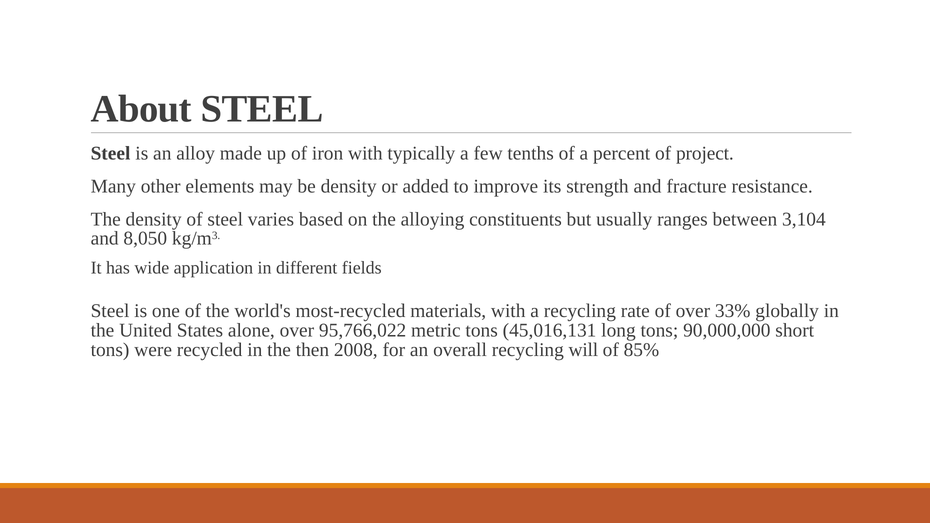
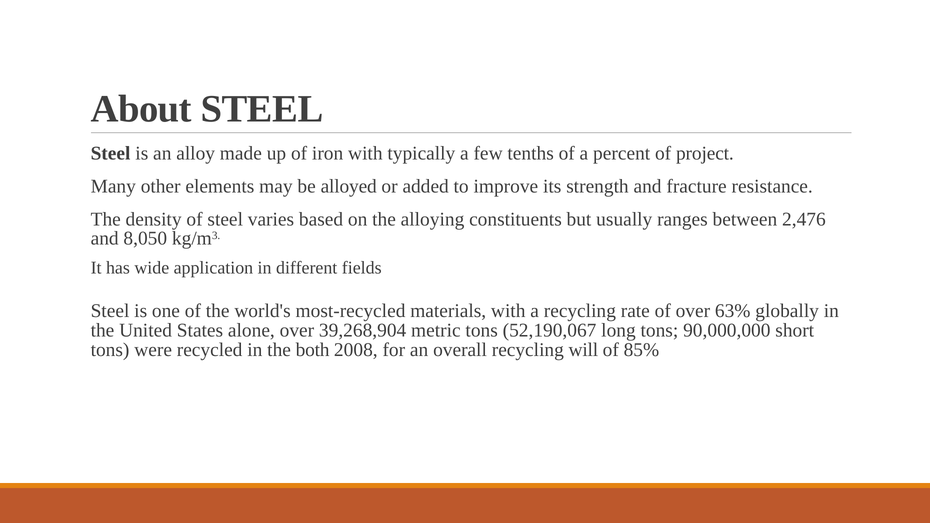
be density: density -> alloyed
3,104: 3,104 -> 2,476
33%: 33% -> 63%
95,766,022: 95,766,022 -> 39,268,904
45,016,131: 45,016,131 -> 52,190,067
then: then -> both
